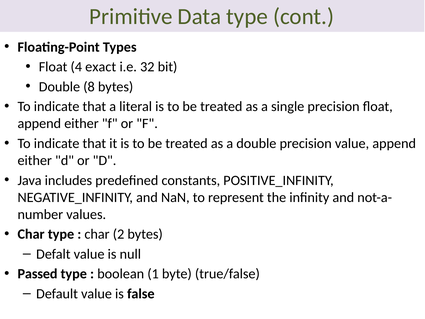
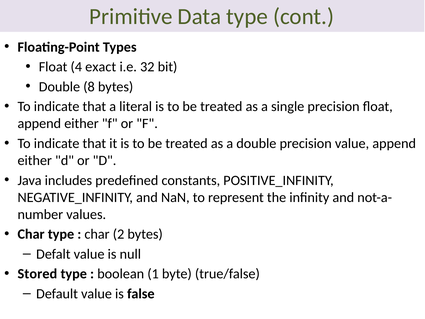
Passed: Passed -> Stored
